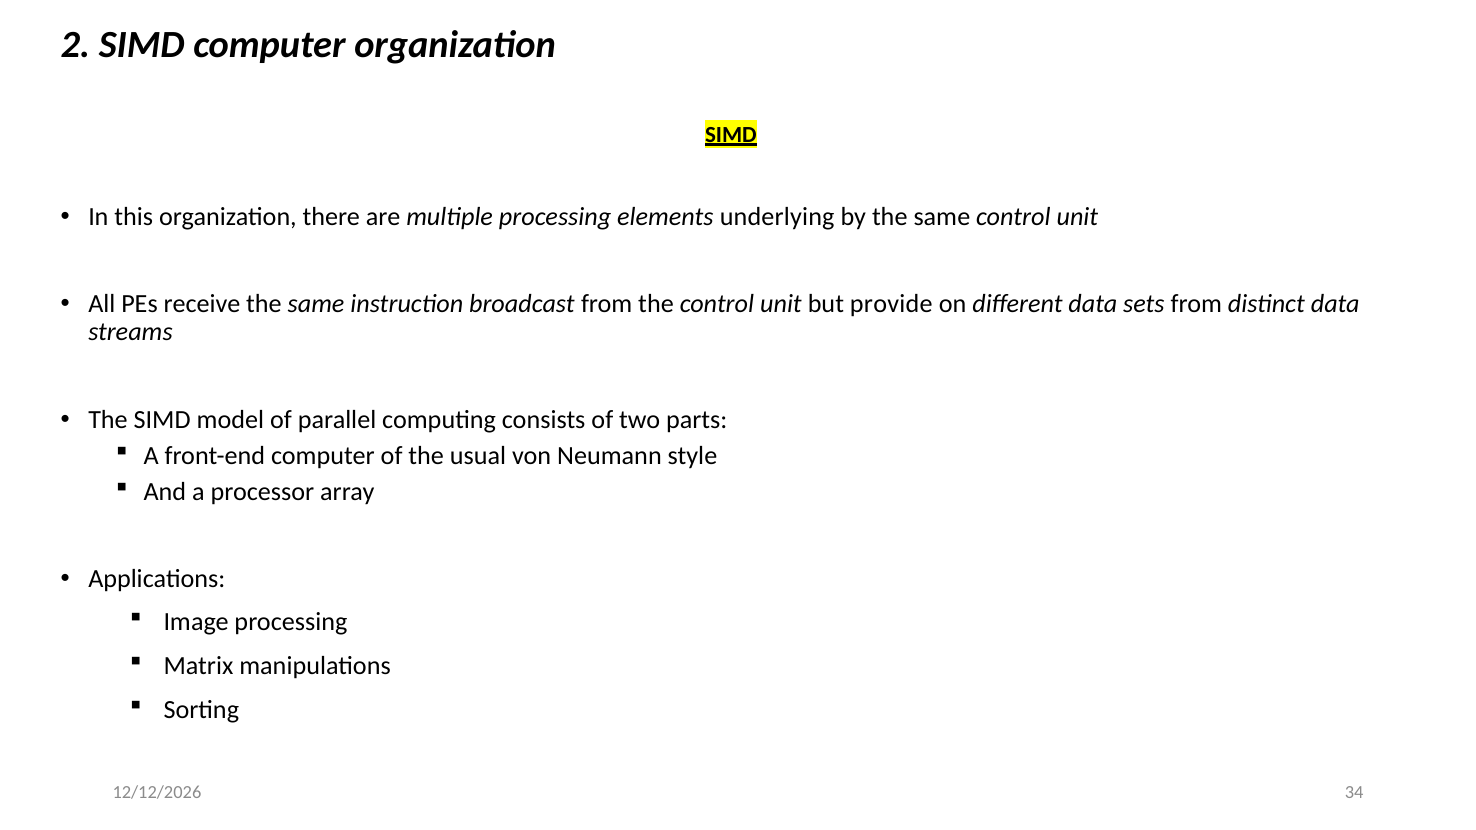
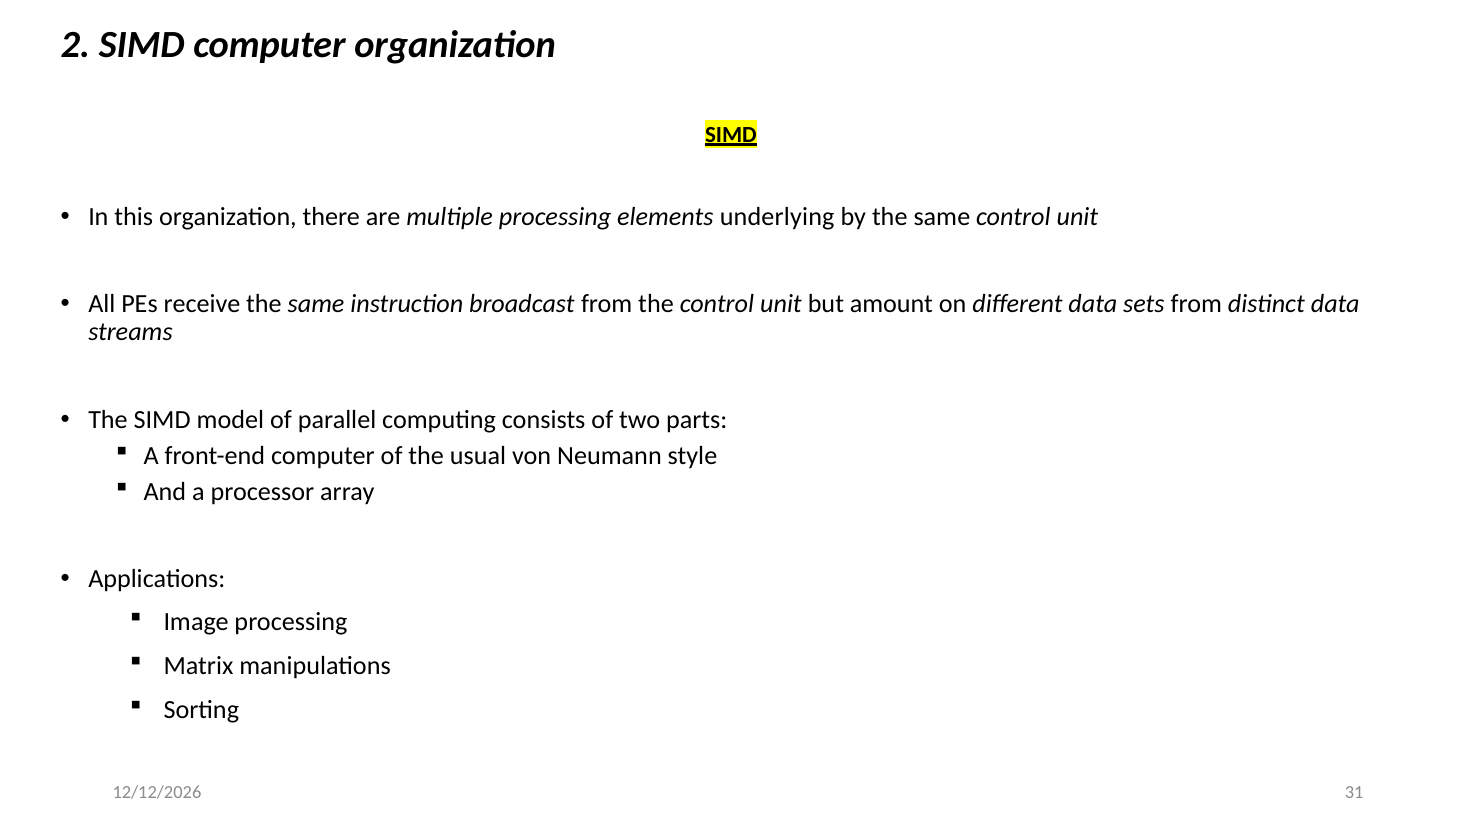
provide: provide -> amount
34: 34 -> 31
